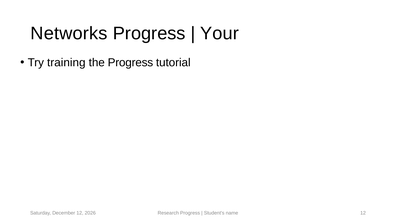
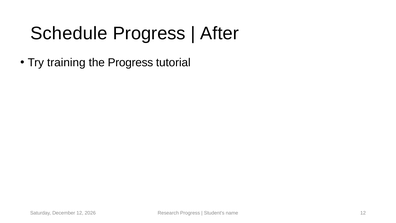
Networks: Networks -> Schedule
Your: Your -> After
